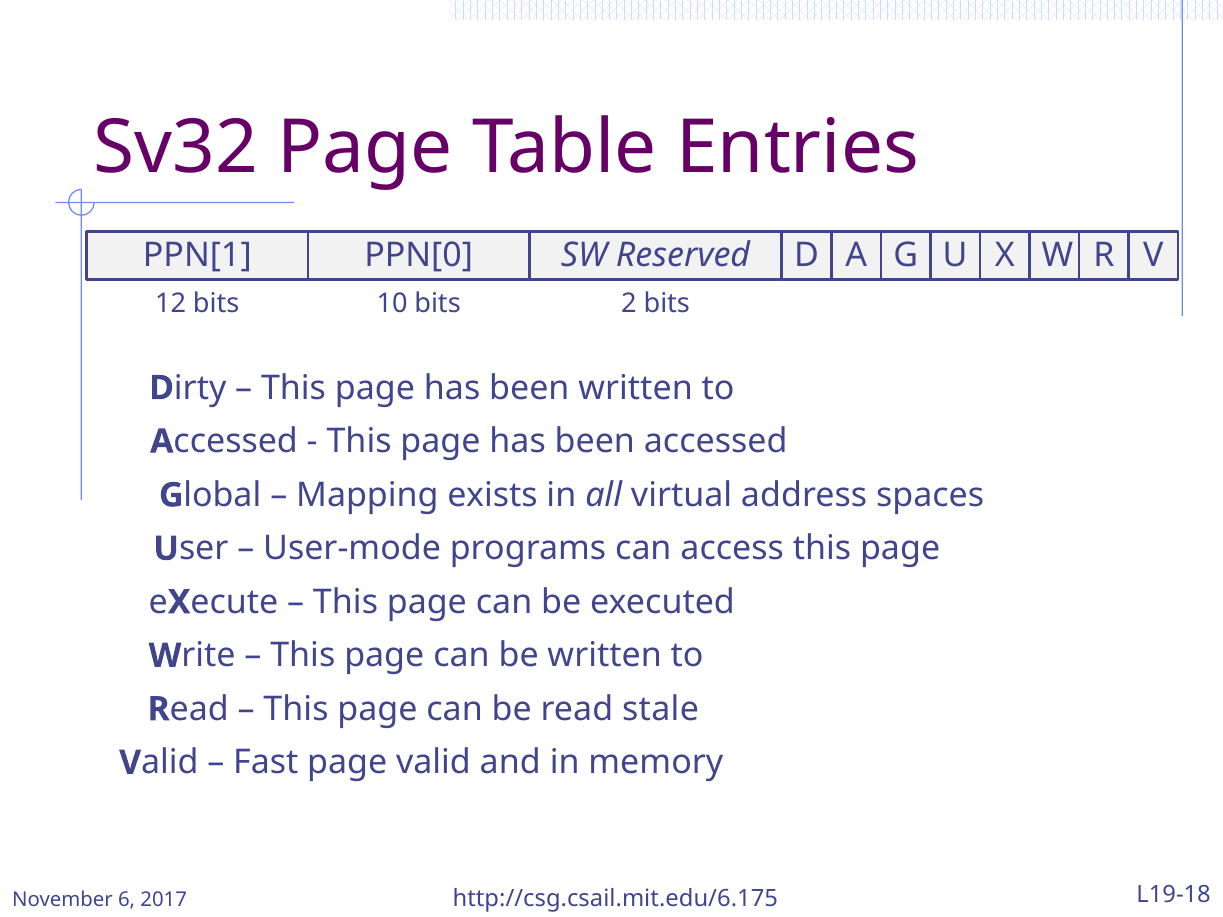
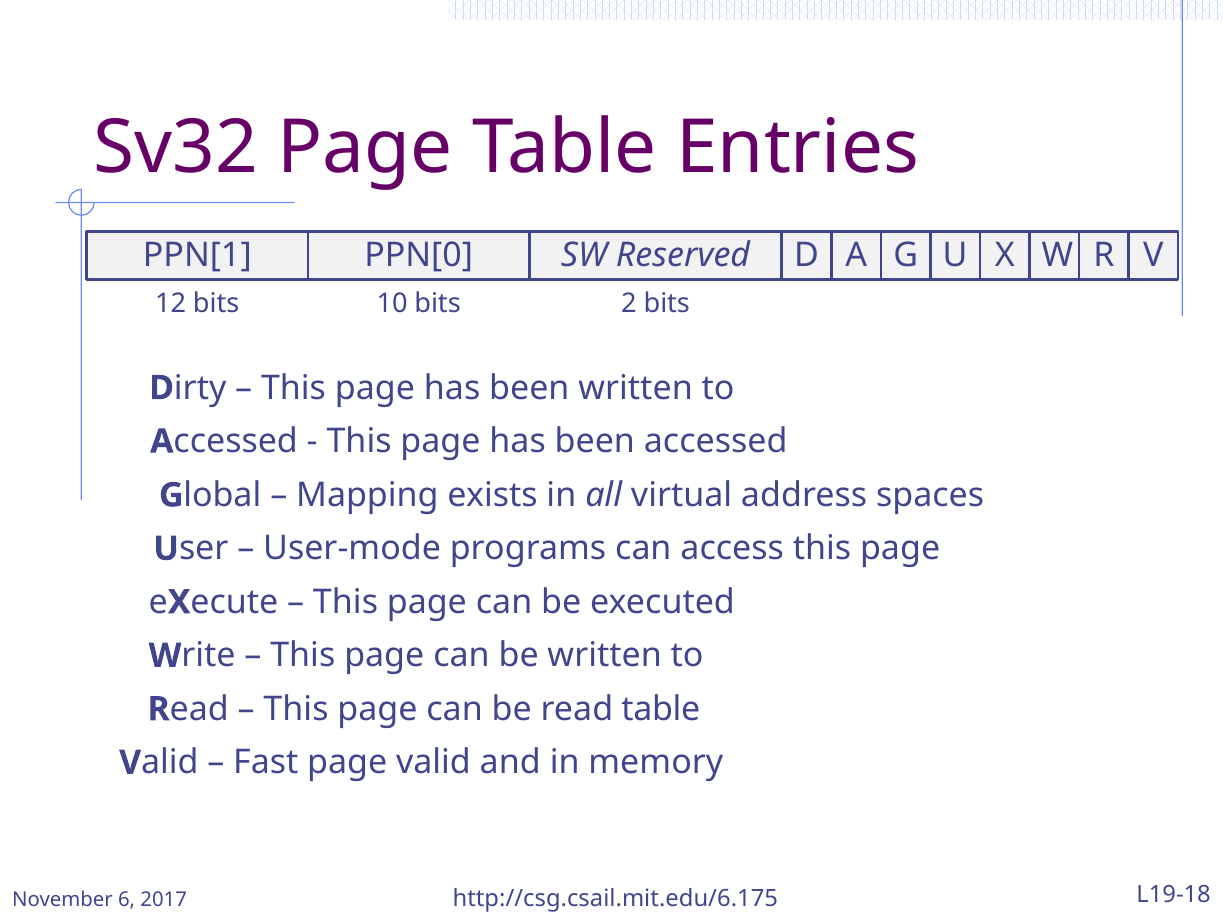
read stale: stale -> table
